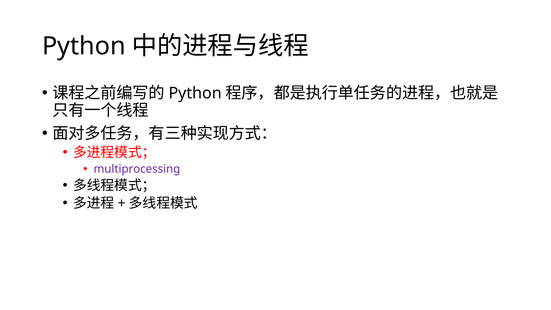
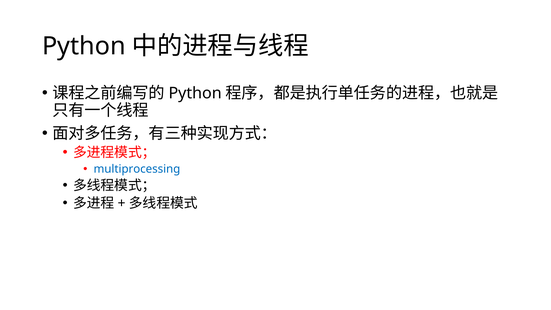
multiprocessing colour: purple -> blue
